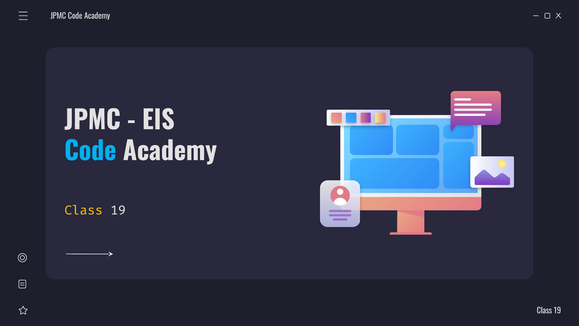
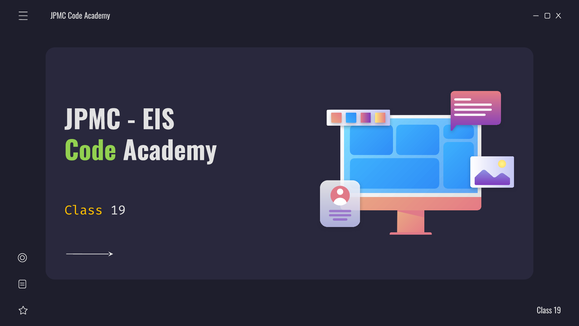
Code at (90, 152) colour: light blue -> light green
